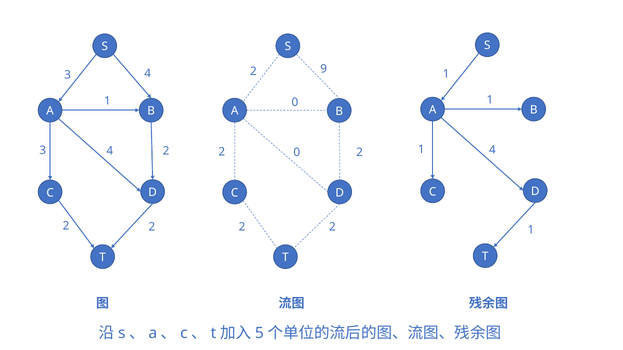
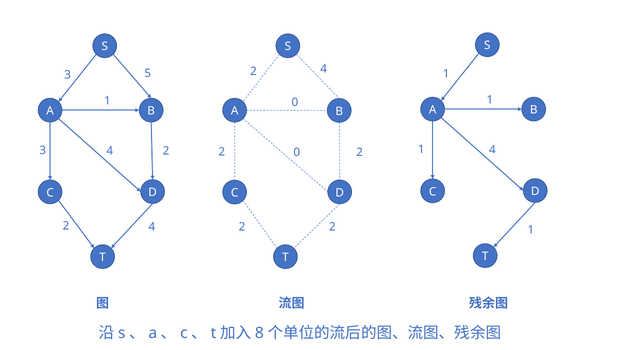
9 at (324, 69): 9 -> 4
3 4: 4 -> 5
2 at (152, 227): 2 -> 4
5: 5 -> 8
